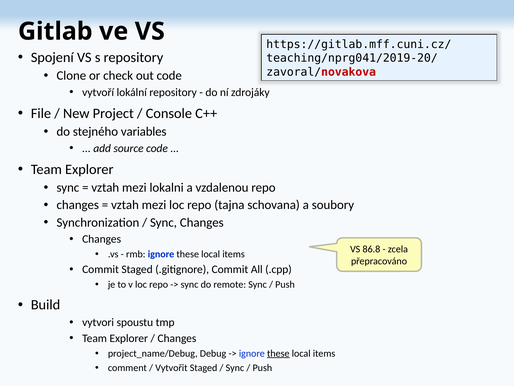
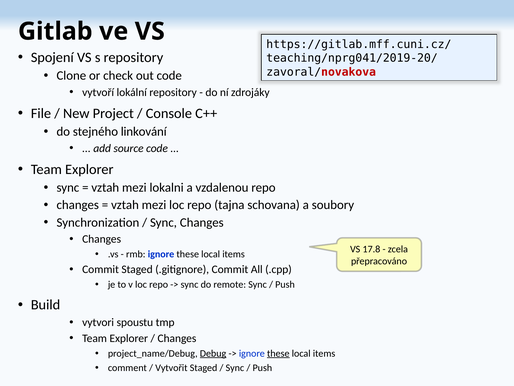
variables: variables -> linkování
86.8: 86.8 -> 17.8
Debug underline: none -> present
